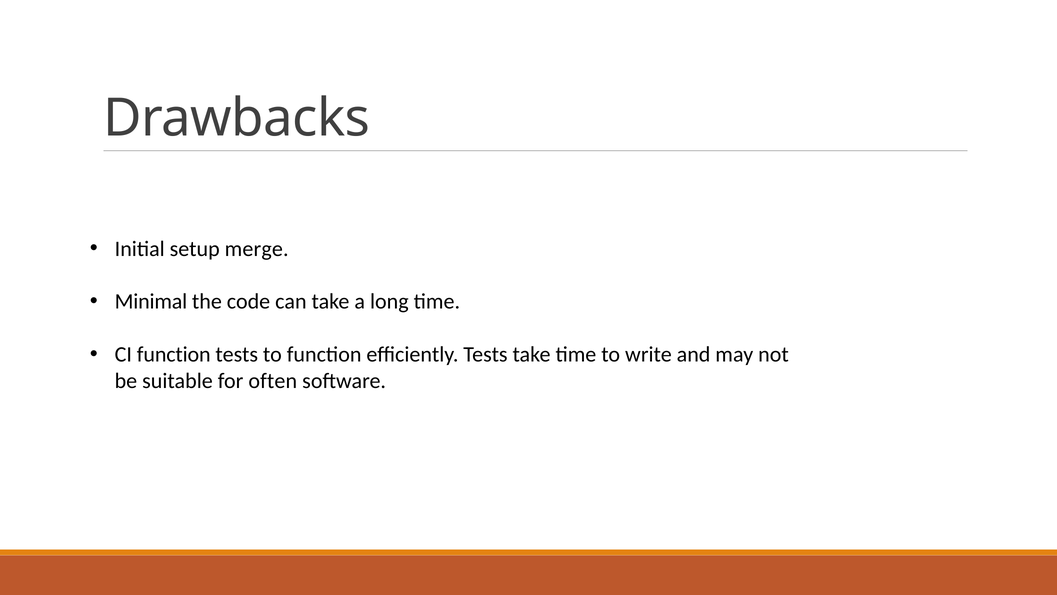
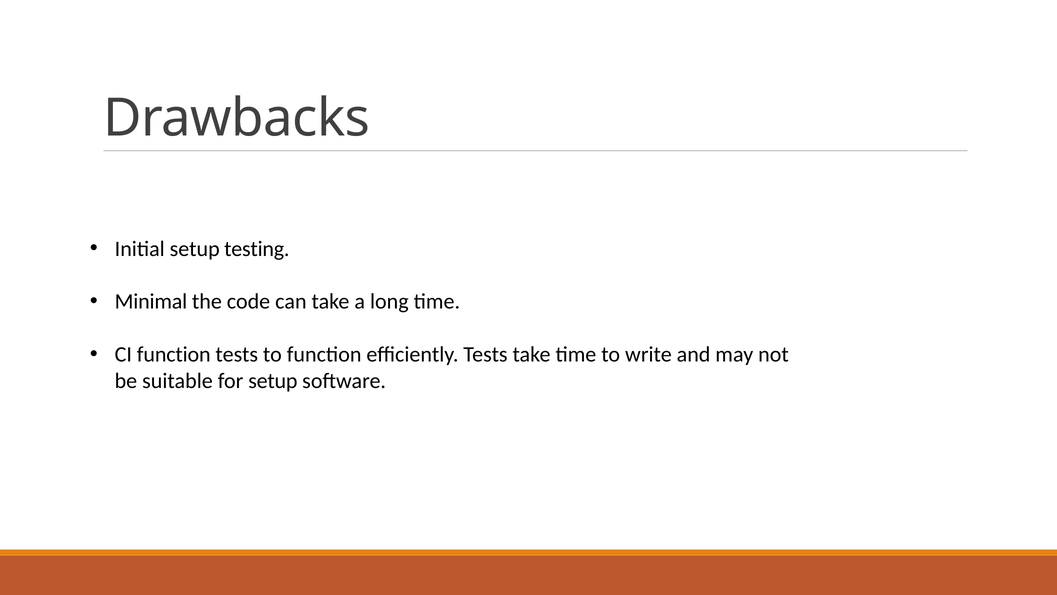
merge: merge -> testing
for often: often -> setup
